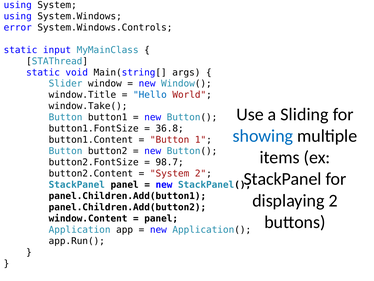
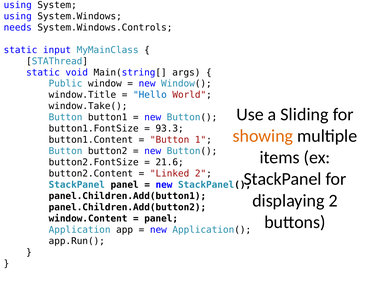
error: error -> needs
Slider: Slider -> Public
36.8: 36.8 -> 93.3
showing colour: blue -> orange
98.7: 98.7 -> 21.6
System at (170, 173): System -> Linked
